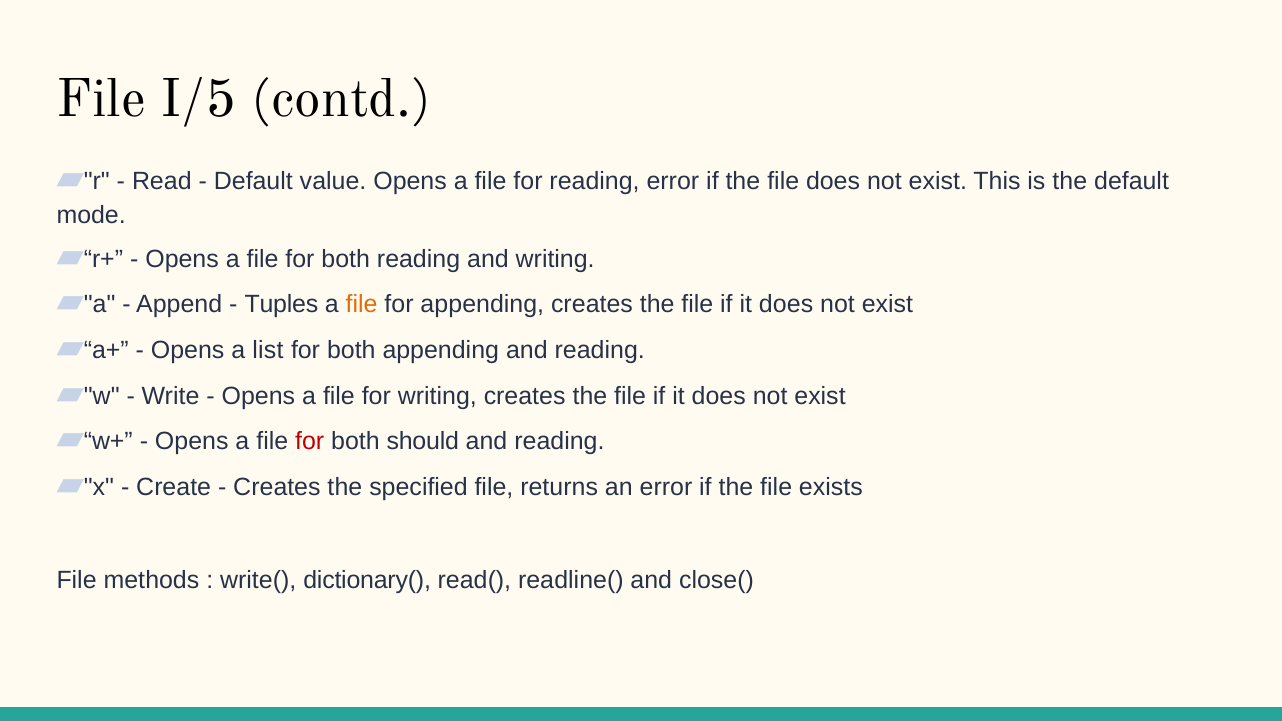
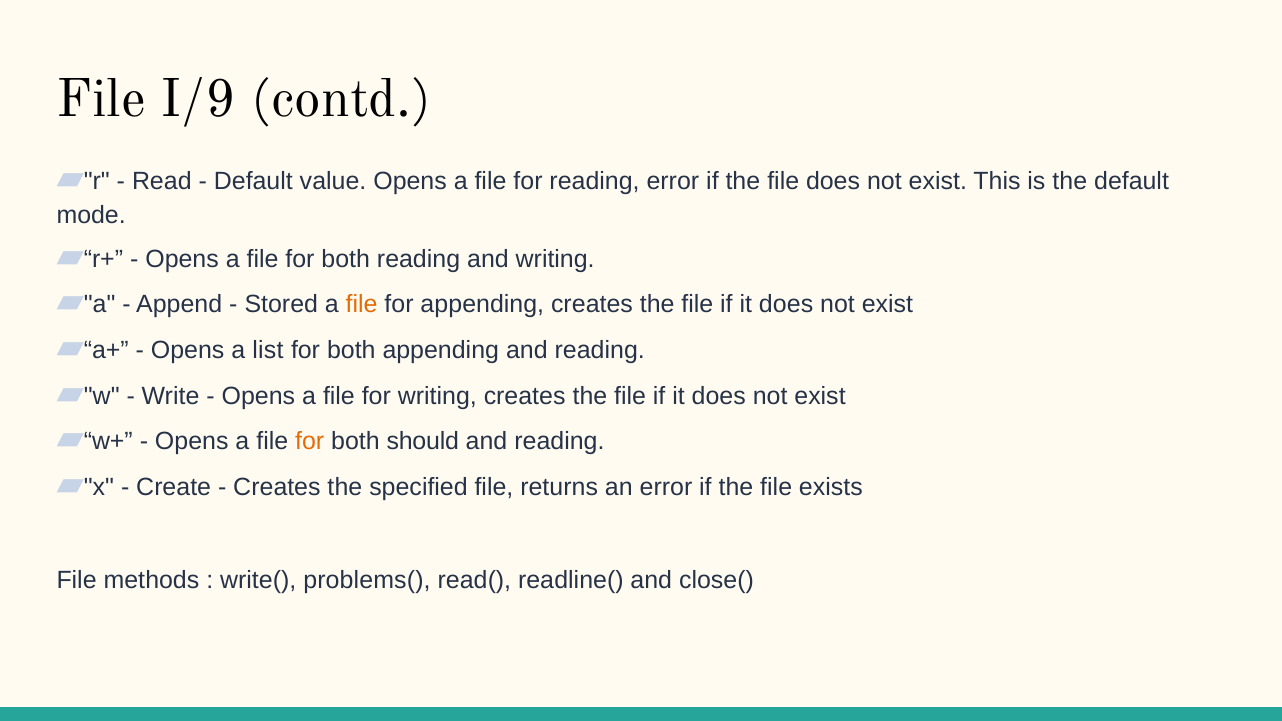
I/5: I/5 -> I/9
Tuples: Tuples -> Stored
for at (310, 442) colour: red -> orange
dictionary(: dictionary( -> problems(
